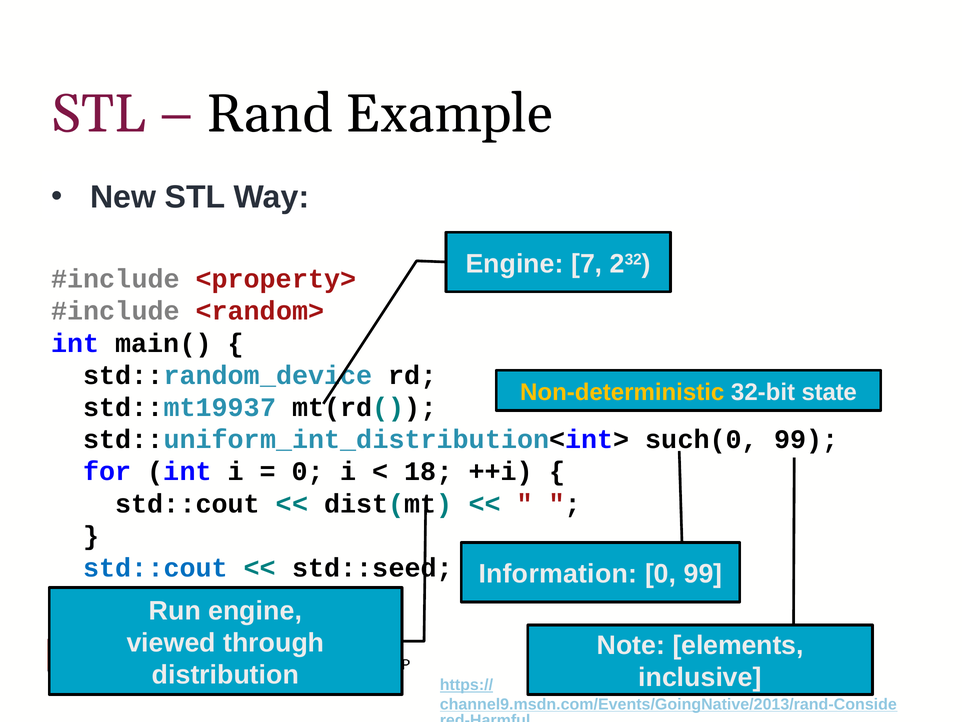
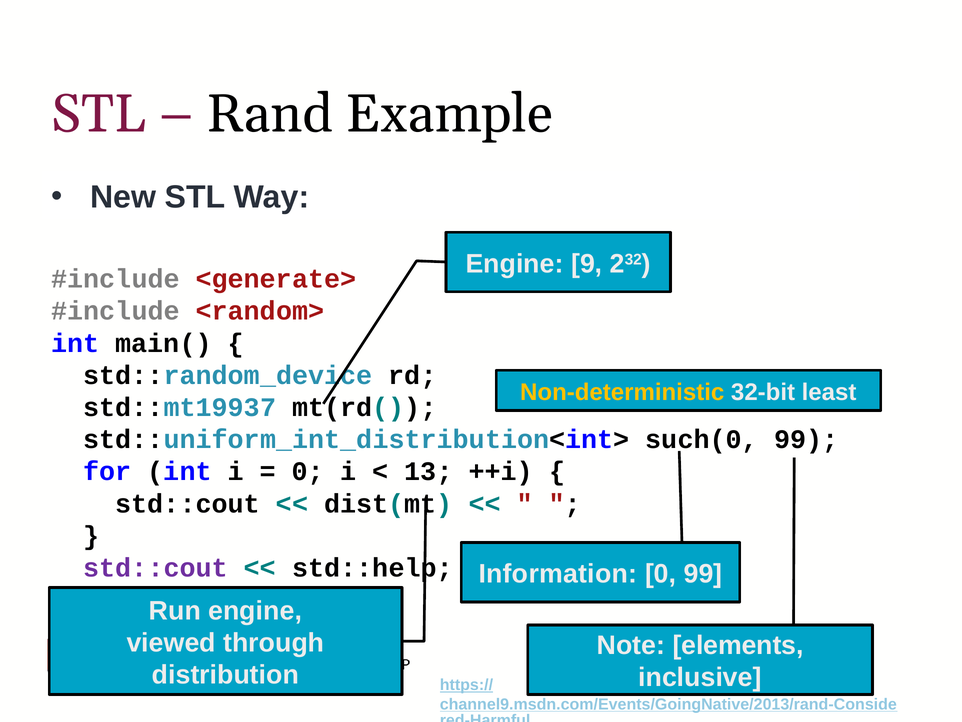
7: 7 -> 9
<property>: <property> -> <generate>
state: state -> least
18: 18 -> 13
std::cout at (156, 568) colour: blue -> purple
std::seed: std::seed -> std::help
